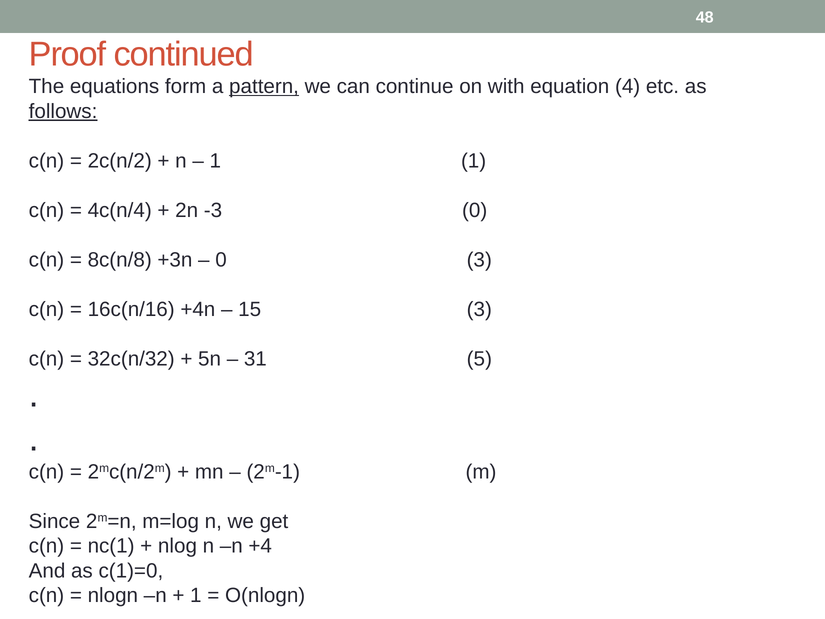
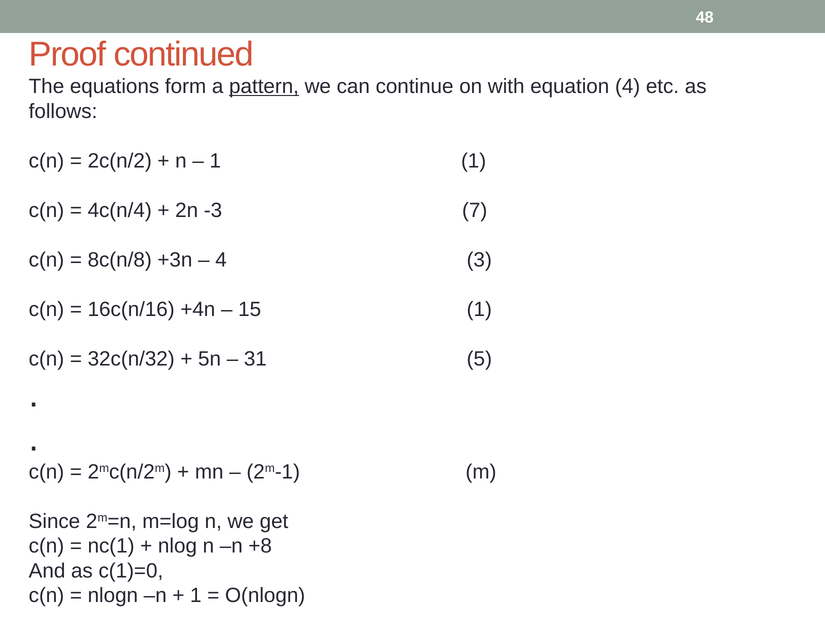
follows underline: present -> none
-3 0: 0 -> 7
0 at (221, 260): 0 -> 4
15 3: 3 -> 1
+4: +4 -> +8
